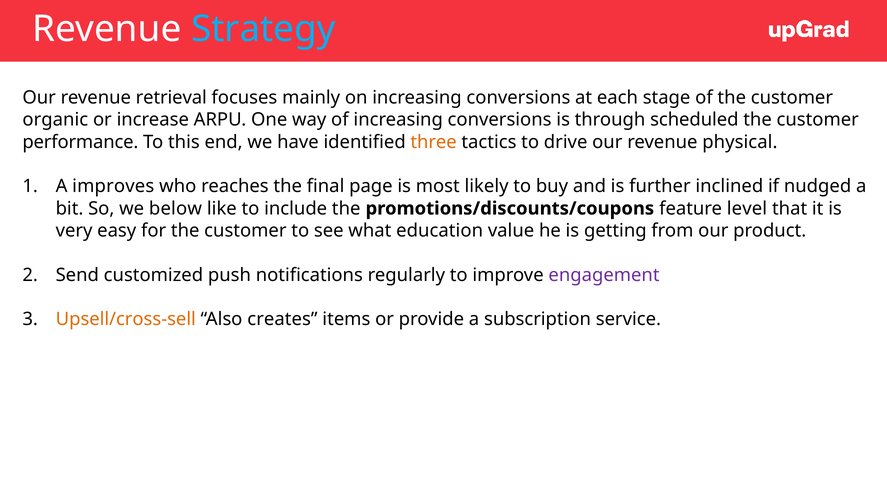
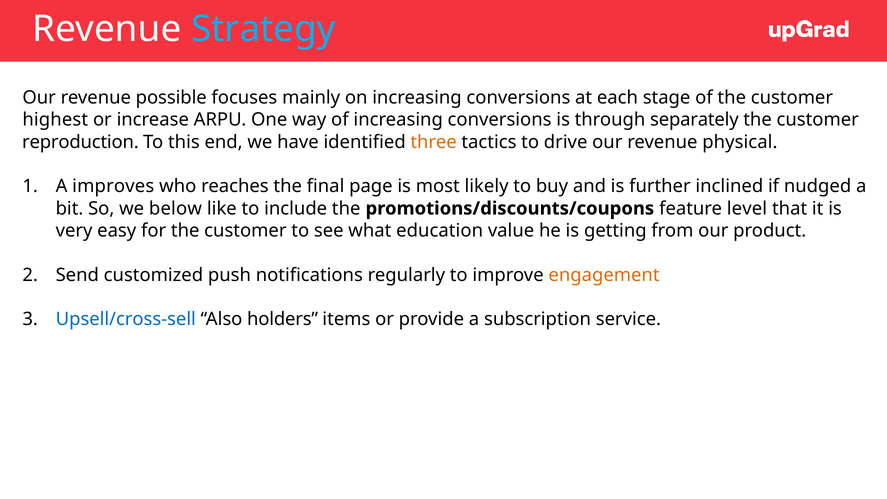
retrieval: retrieval -> possible
organic: organic -> highest
scheduled: scheduled -> separately
performance: performance -> reproduction
engagement colour: purple -> orange
Upsell/cross-sell colour: orange -> blue
creates: creates -> holders
